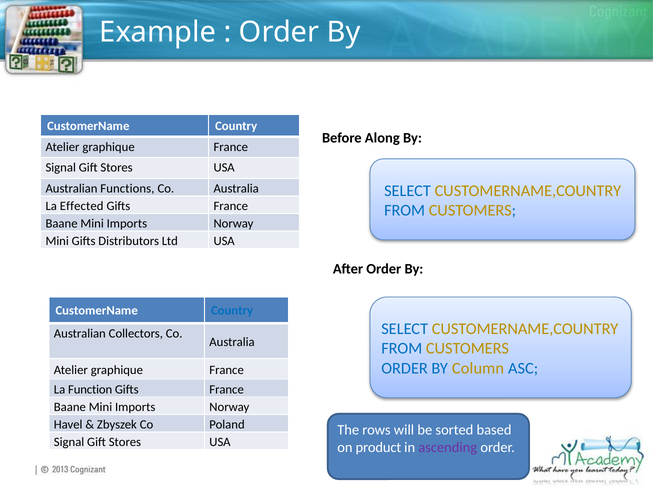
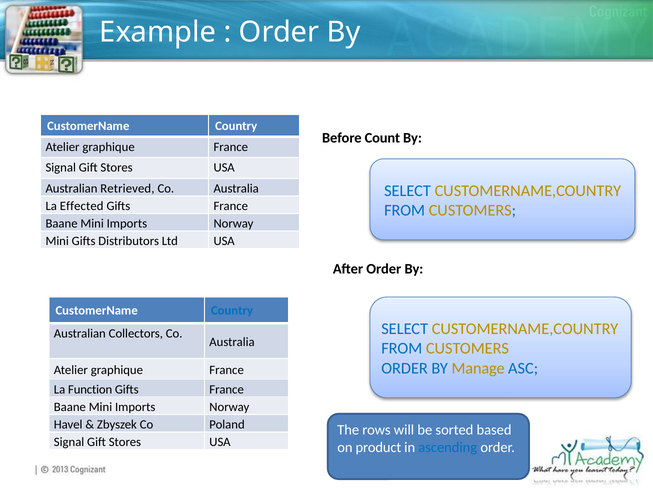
Along: Along -> Count
Functions: Functions -> Retrieved
Column: Column -> Manage
ascending colour: purple -> blue
